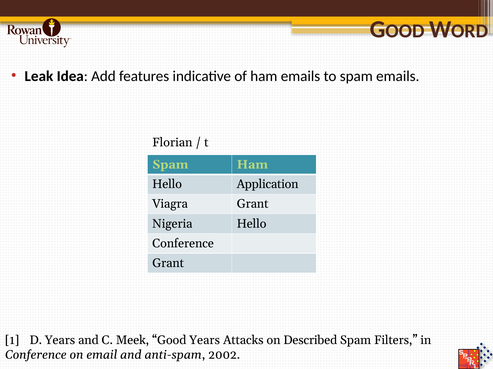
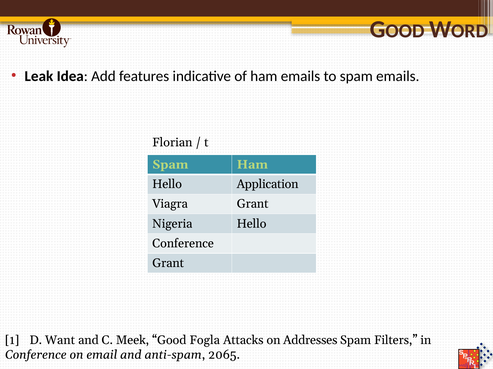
D Years: Years -> Want
Good Years: Years -> Fogla
Described: Described -> Addresses
2002: 2002 -> 2065
